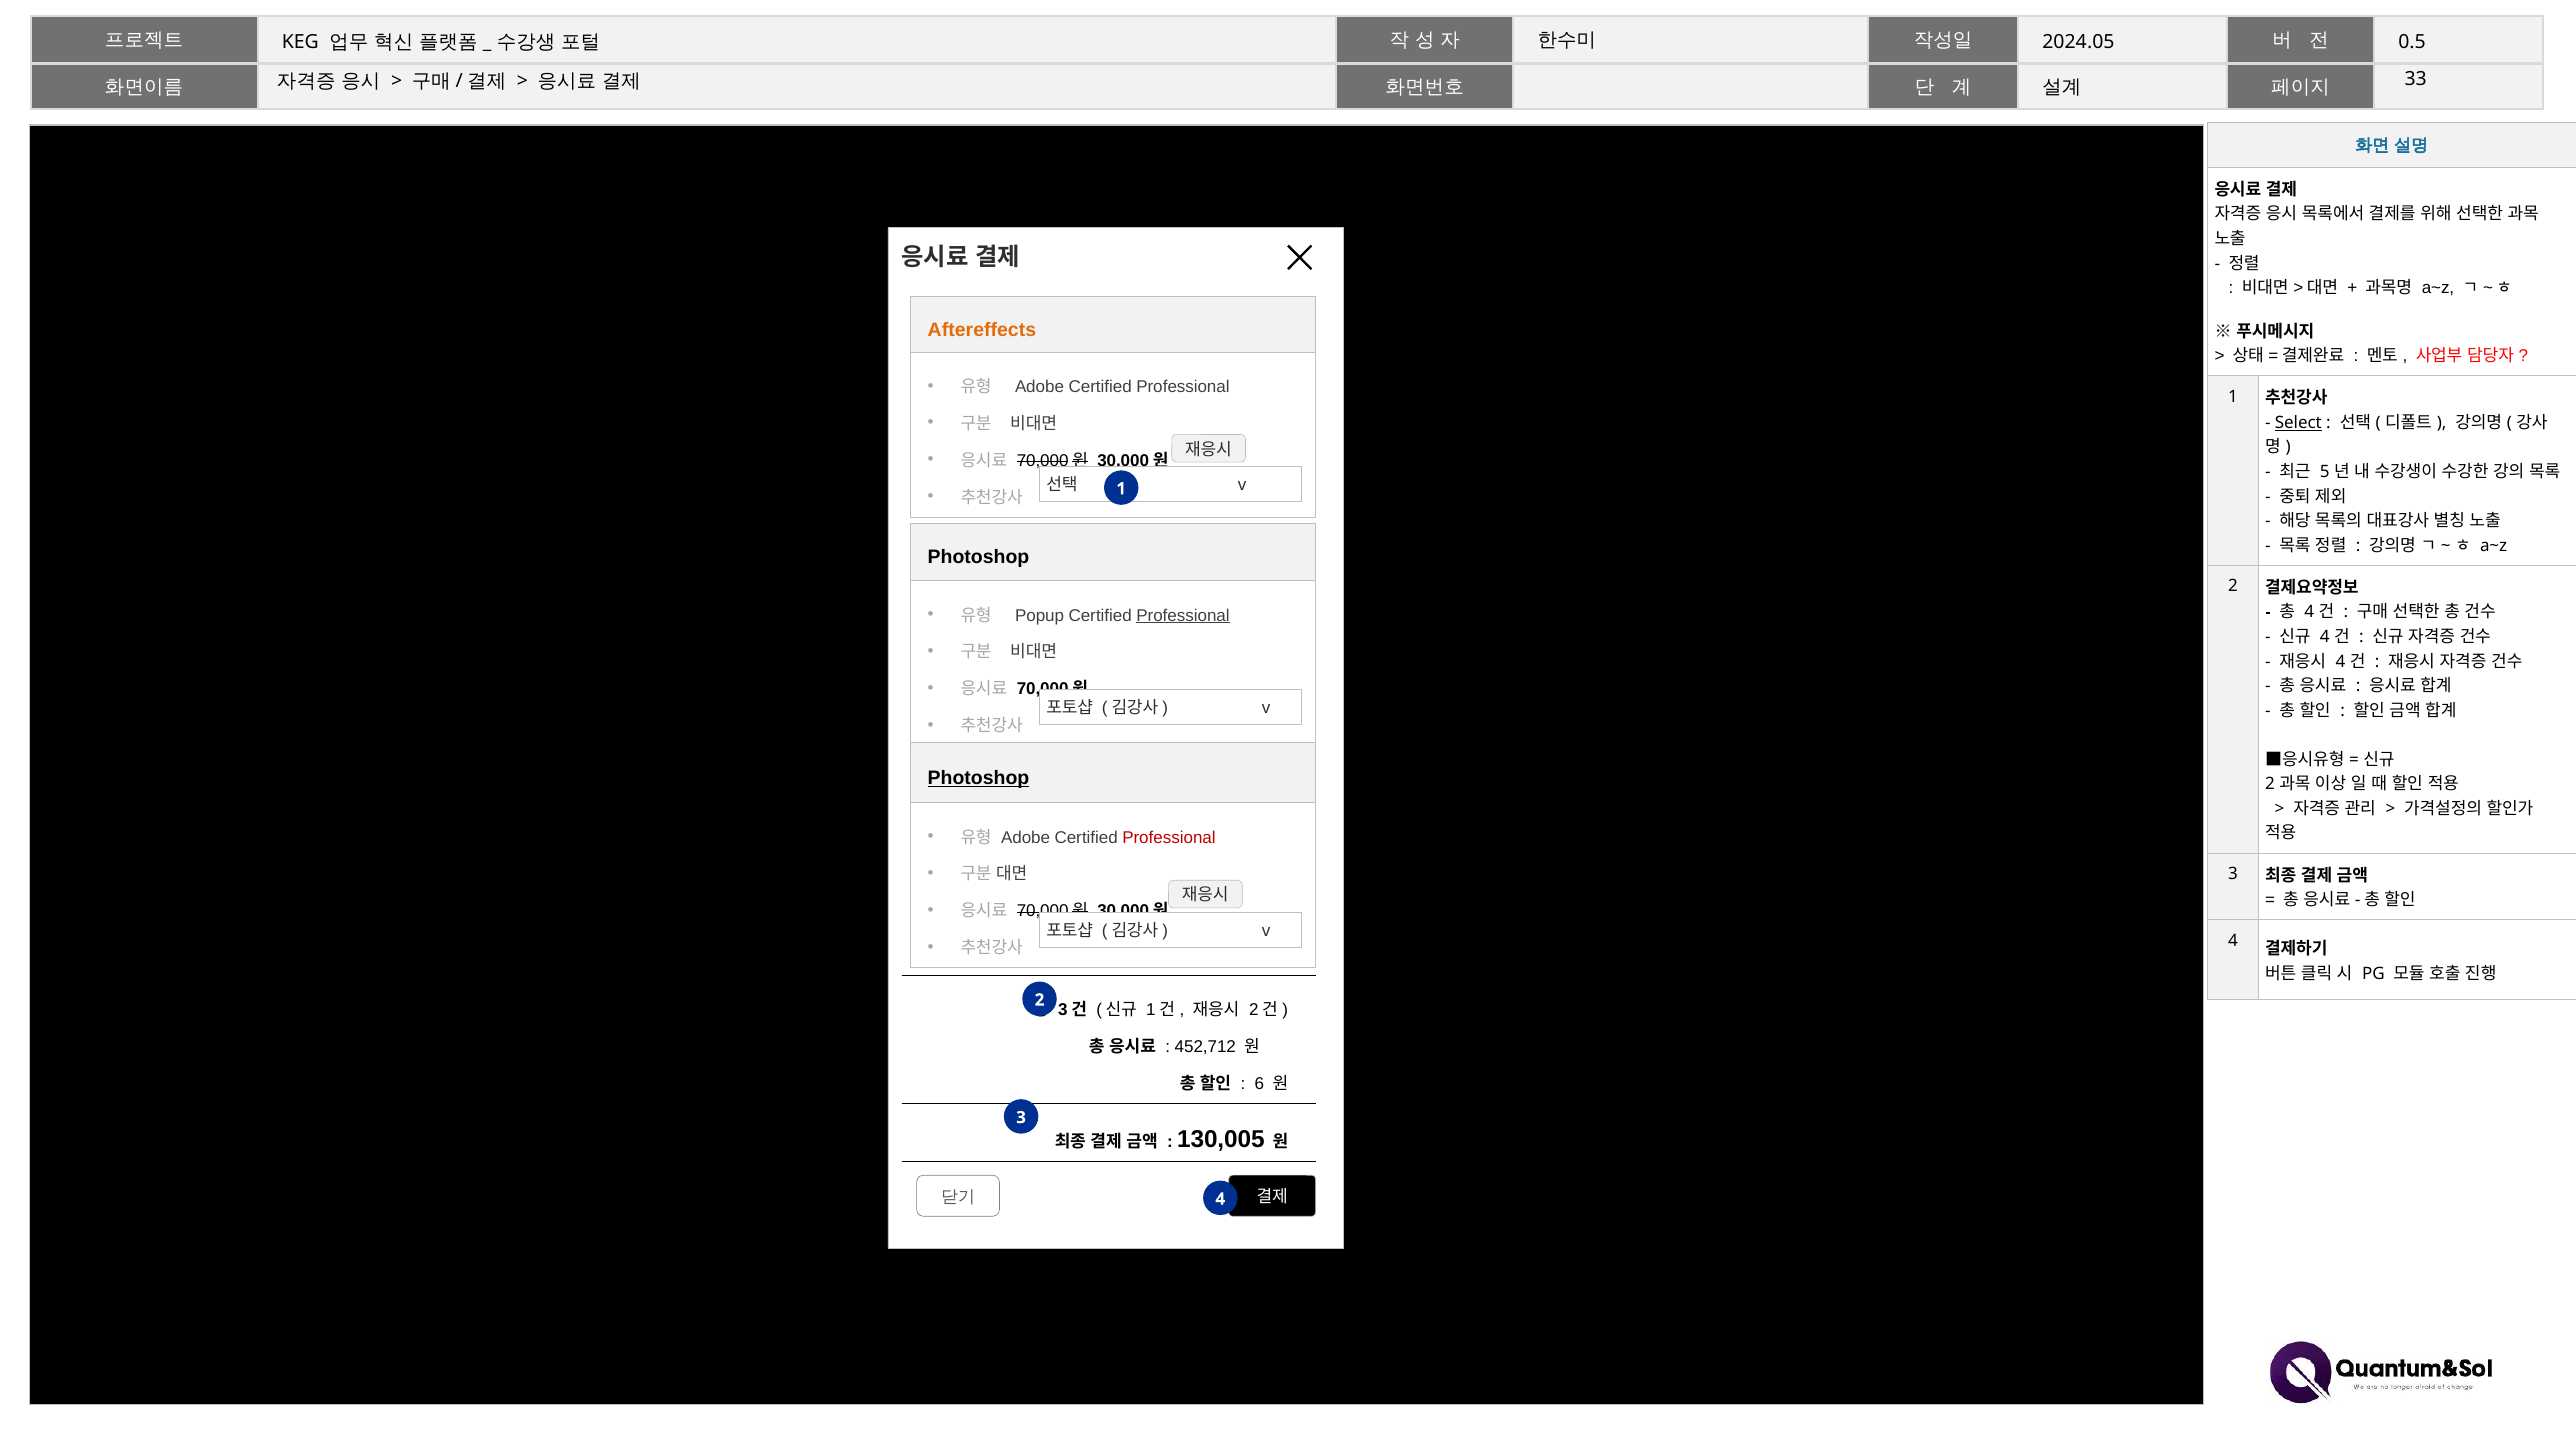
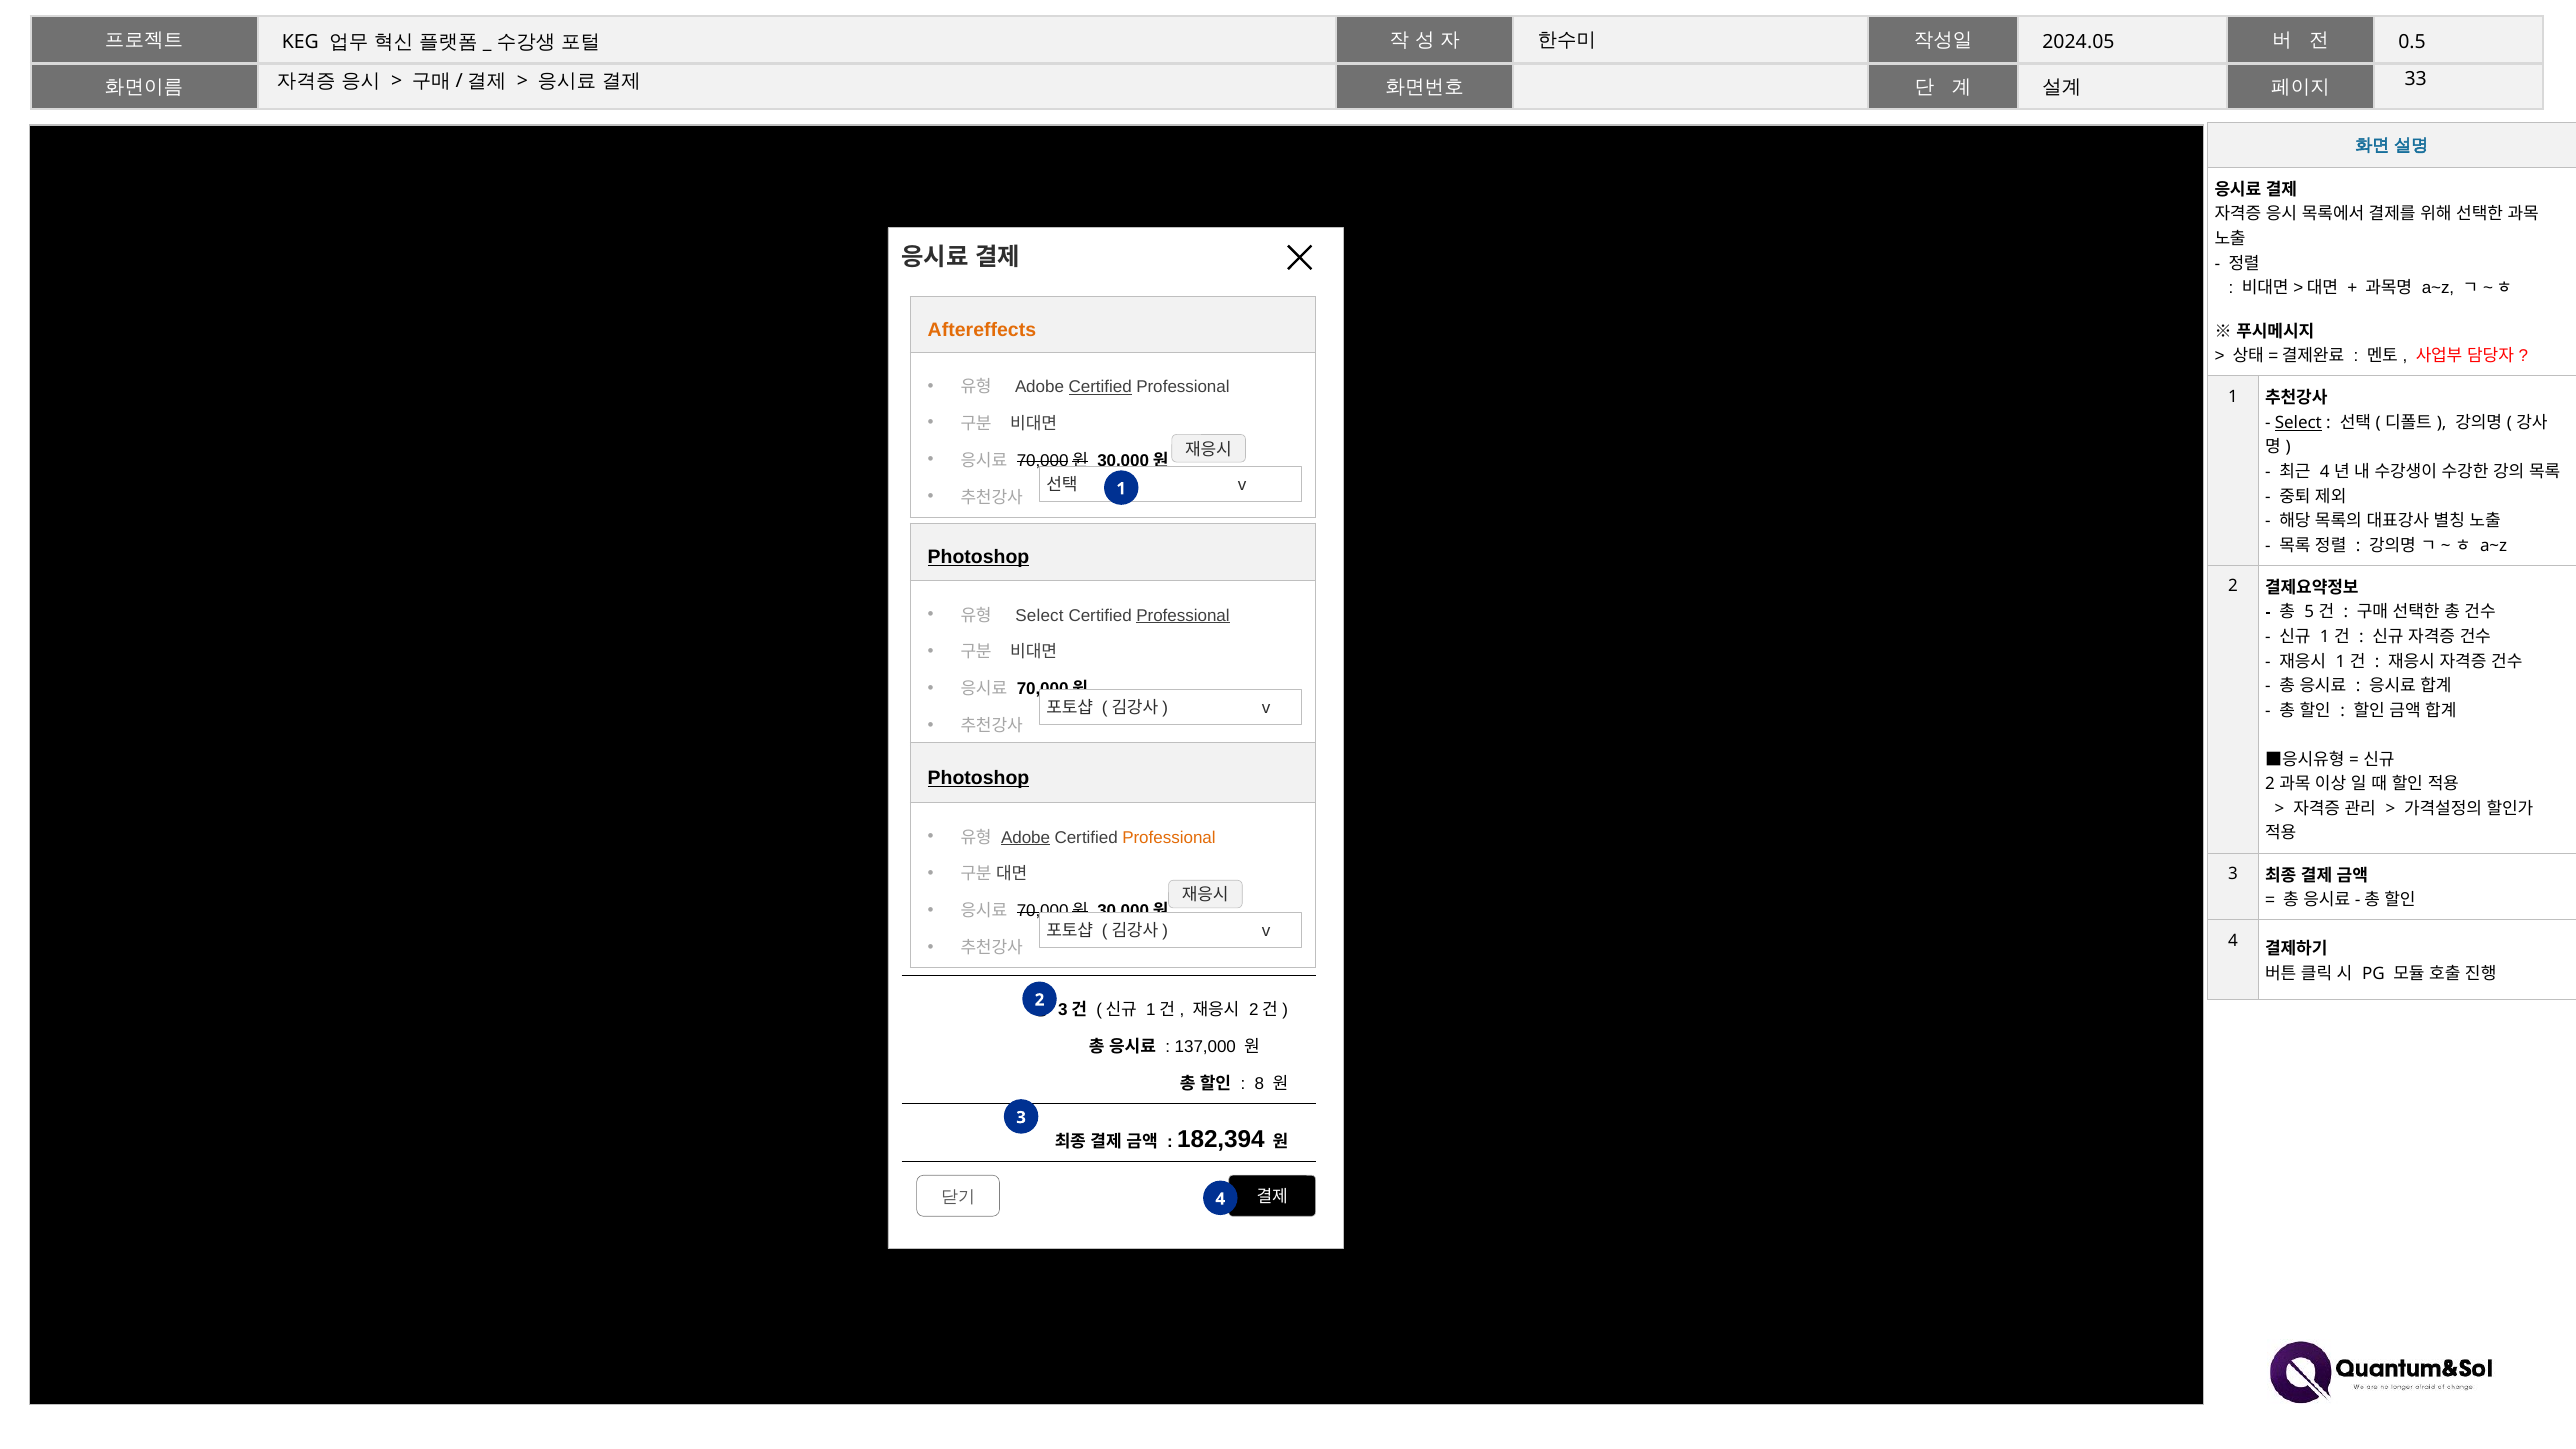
Certified at (1100, 387) underline: none -> present
5 at (2325, 472): 5 -> 4
Photoshop at (979, 557) underline: none -> present
Popup at (1040, 615): Popup -> Select
4 at (2309, 612): 4 -> 5
4 at (2325, 637): 4 -> 1
4 at (2341, 661): 4 -> 1
Adobe at (1026, 837) underline: none -> present
Professional at (1169, 837) colour: red -> orange
452,712: 452,712 -> 137,000
6: 6 -> 8
130,005: 130,005 -> 182,394
